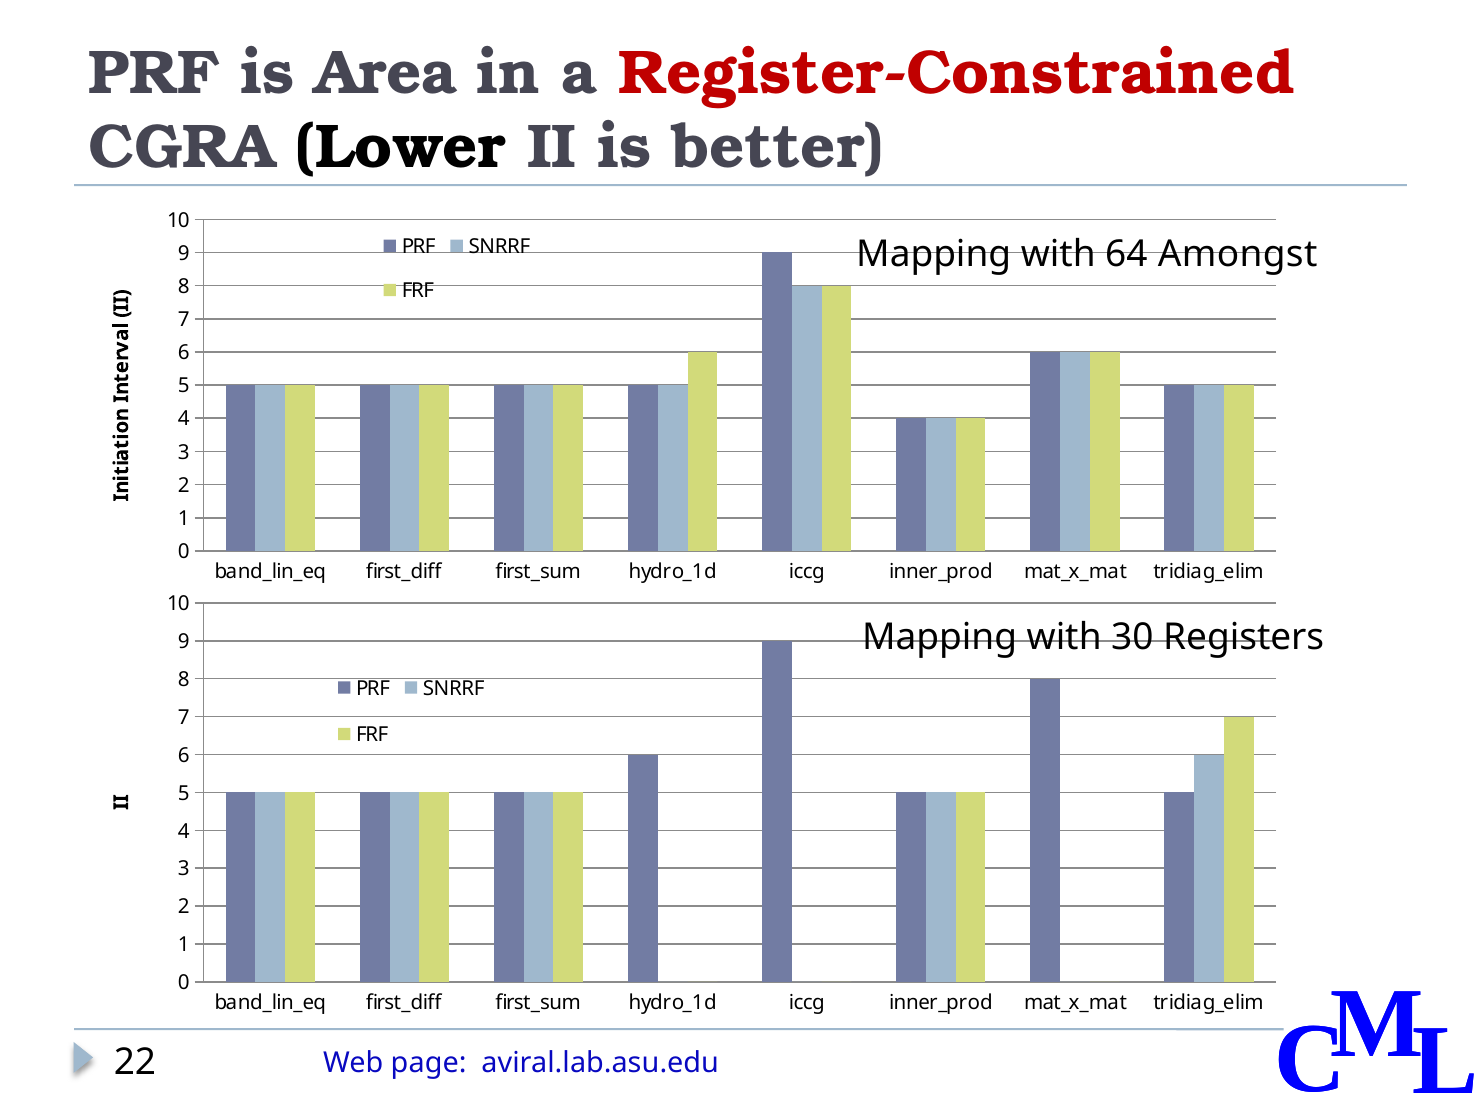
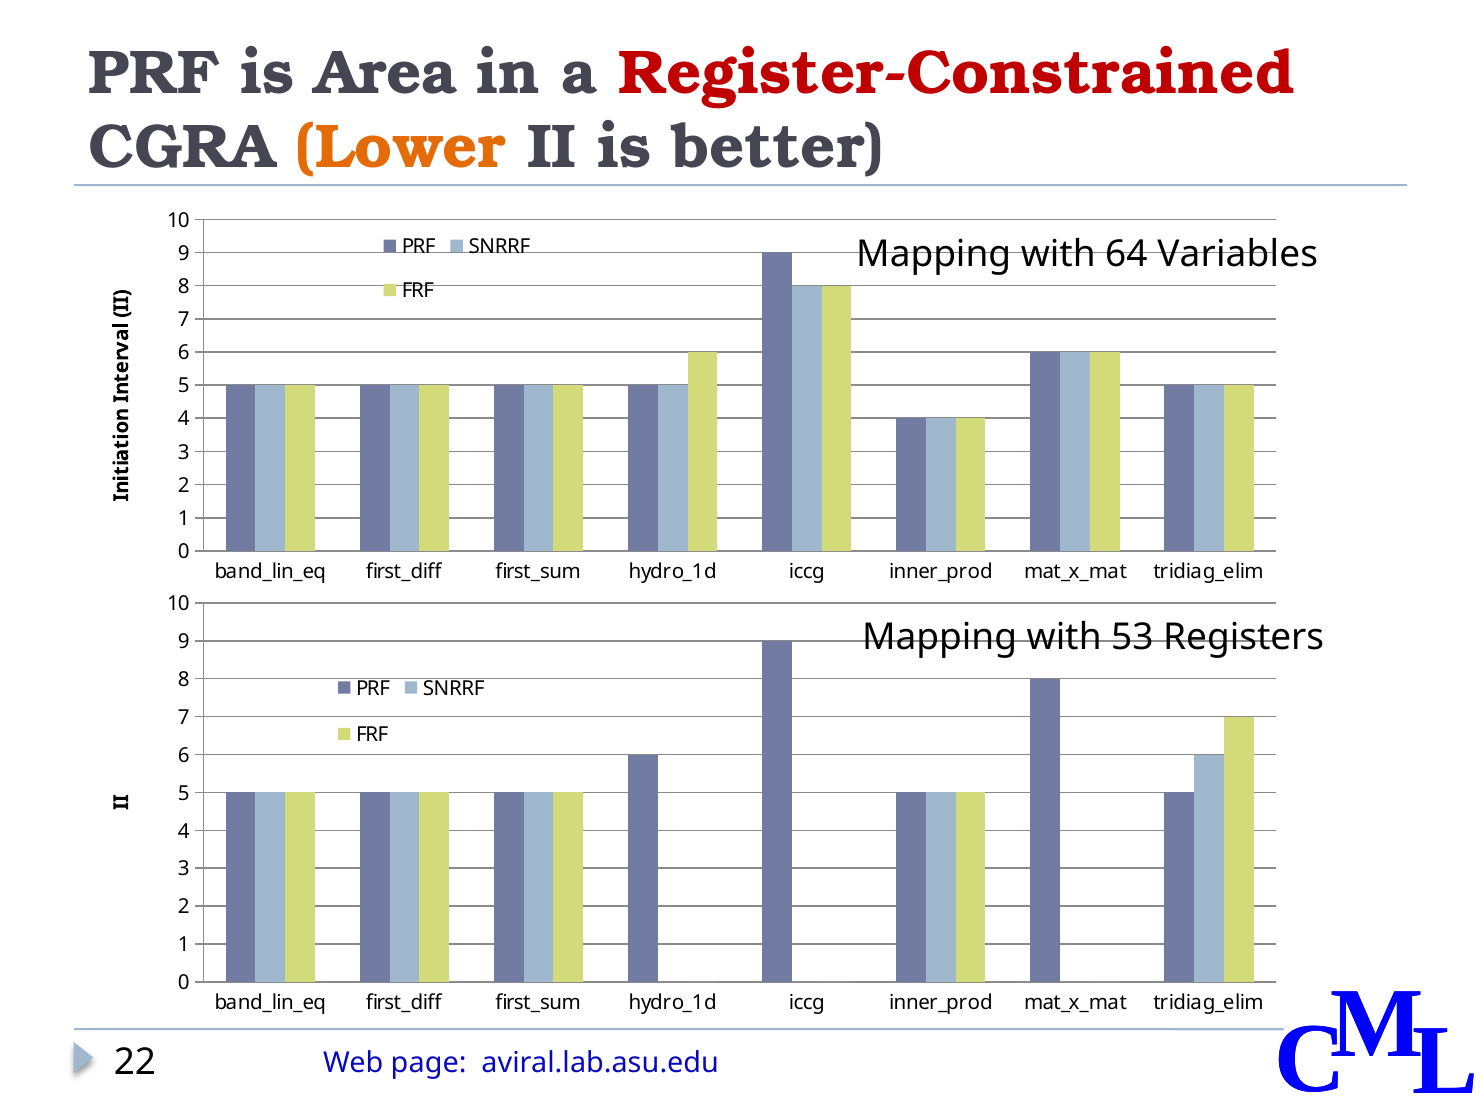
Lower colour: black -> orange
Amongst: Amongst -> Variables
30: 30 -> 53
